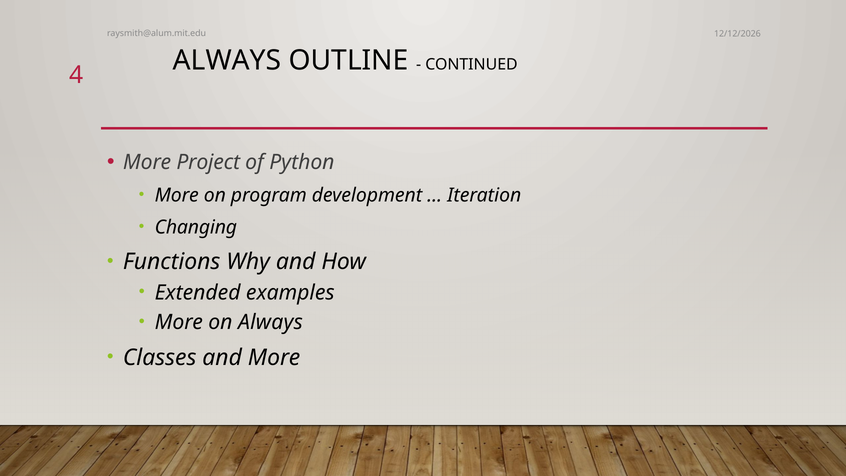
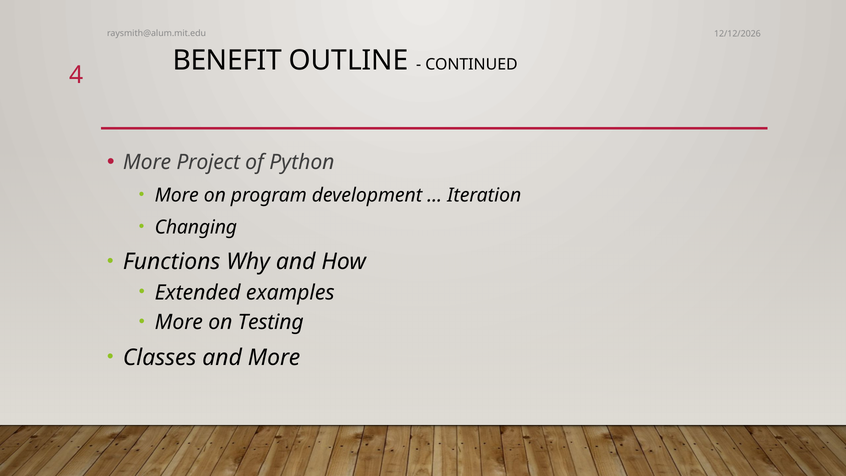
4 ALWAYS: ALWAYS -> BENEFIT
on Always: Always -> Testing
